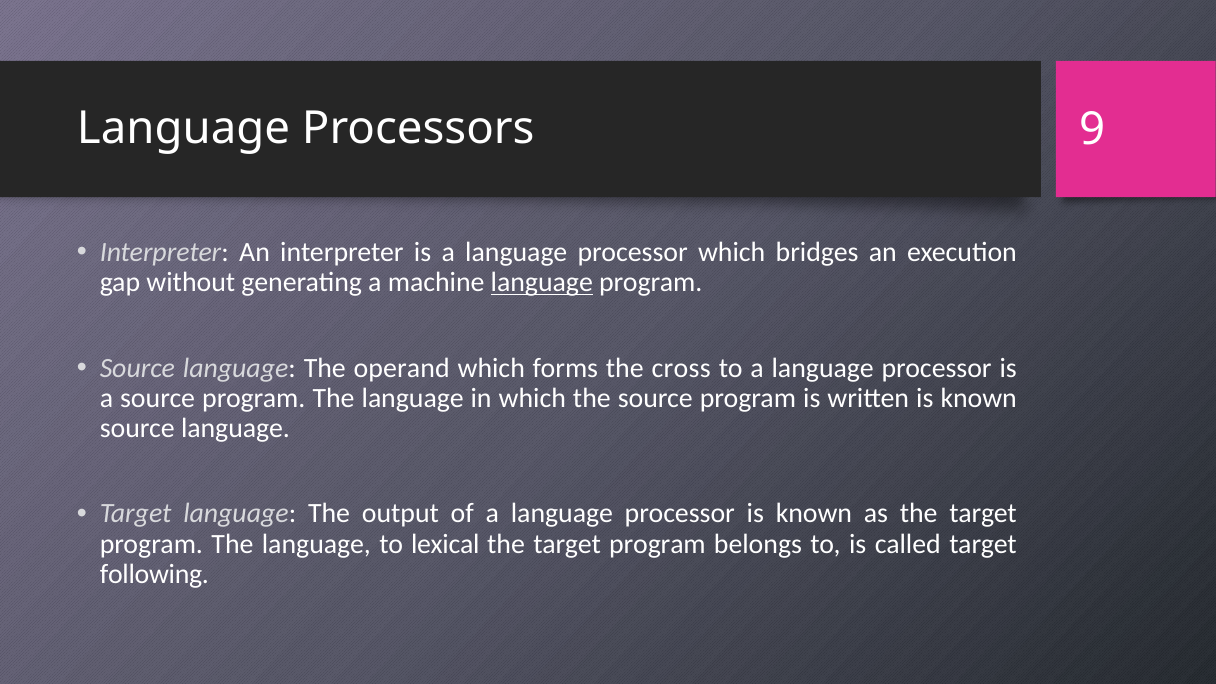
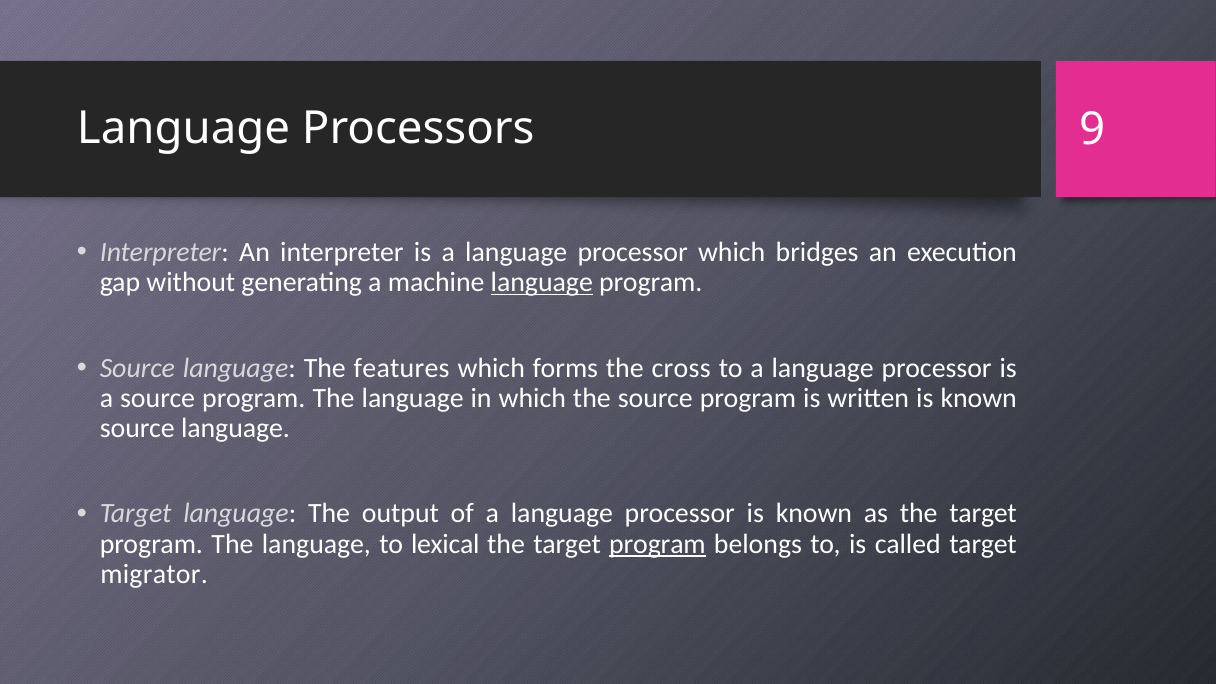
operand: operand -> features
program at (657, 544) underline: none -> present
following: following -> migrator
